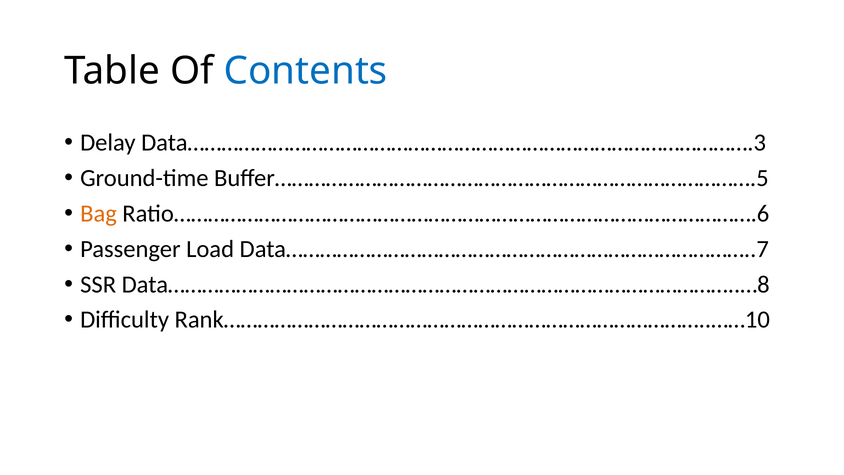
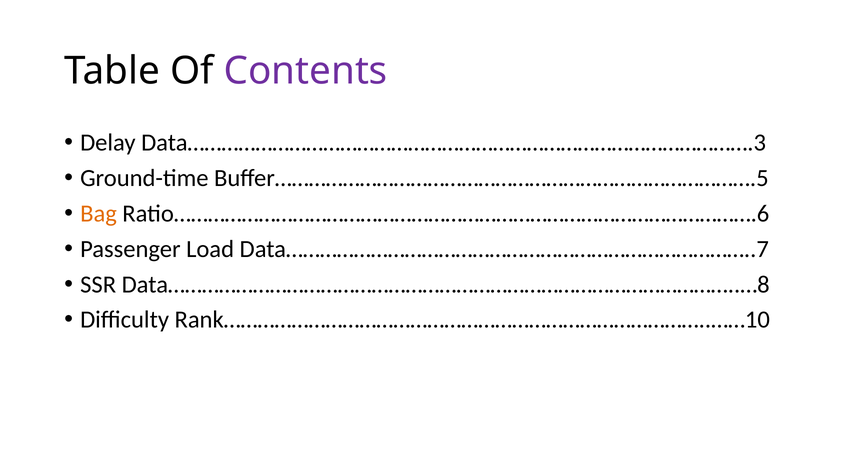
Contents colour: blue -> purple
